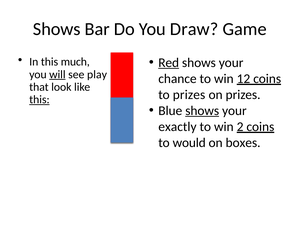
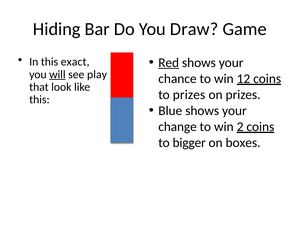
Shows at (57, 29): Shows -> Hiding
much: much -> exact
this at (39, 100) underline: present -> none
shows at (202, 111) underline: present -> none
exactly: exactly -> change
would: would -> bigger
